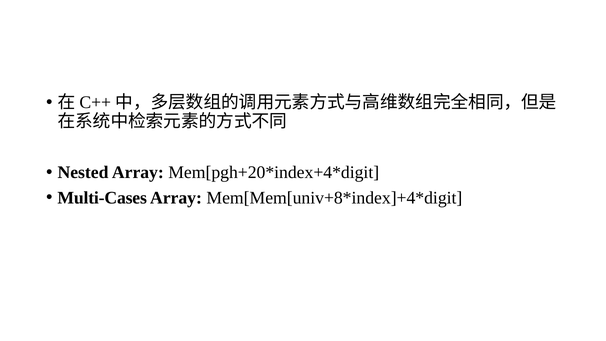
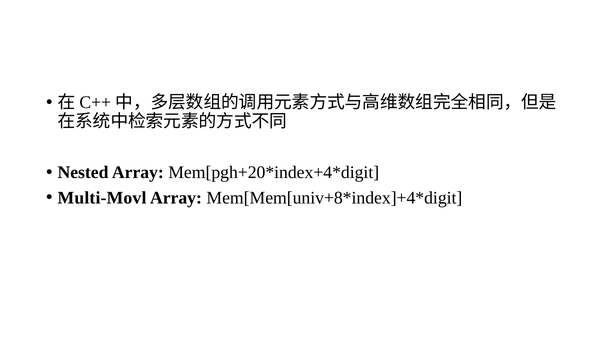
Multi-Cases: Multi-Cases -> Multi-Movl
